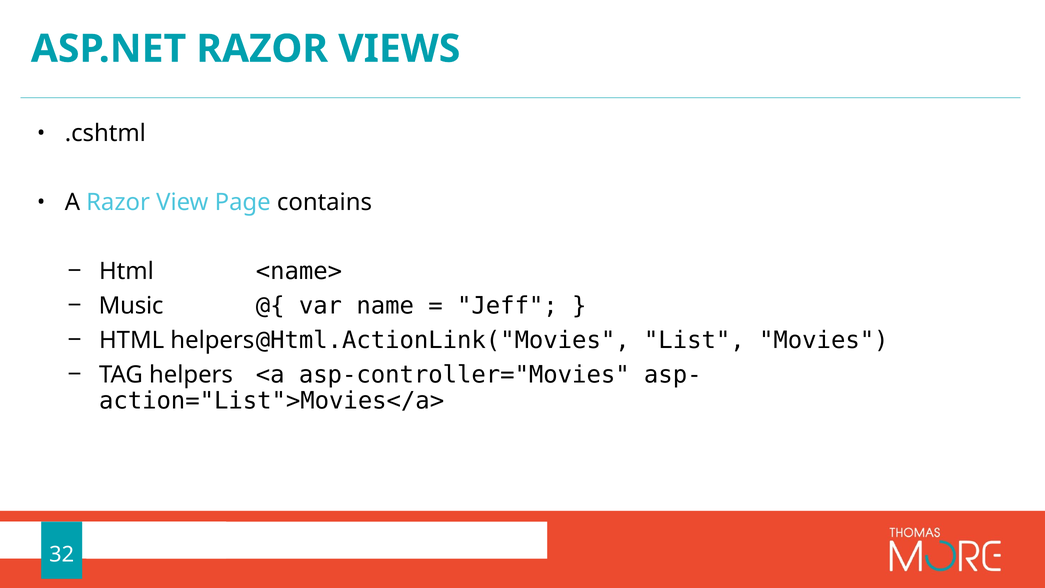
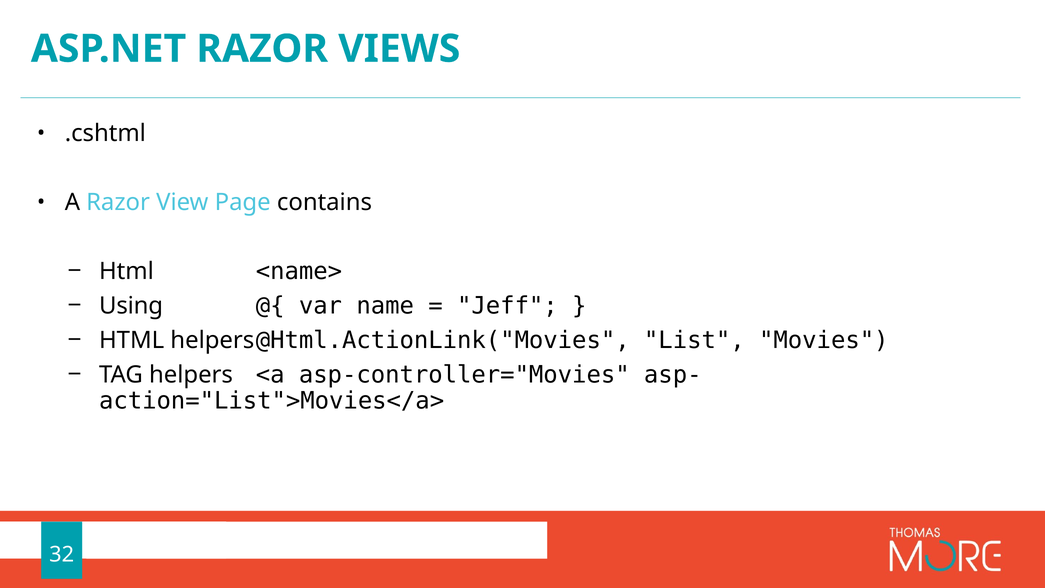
Music: Music -> Using
